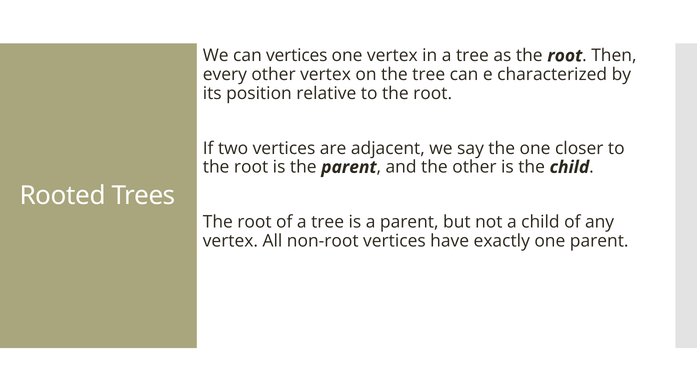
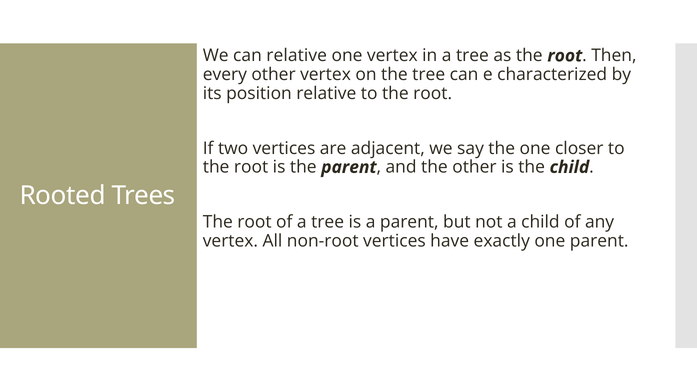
can vertices: vertices -> relative
